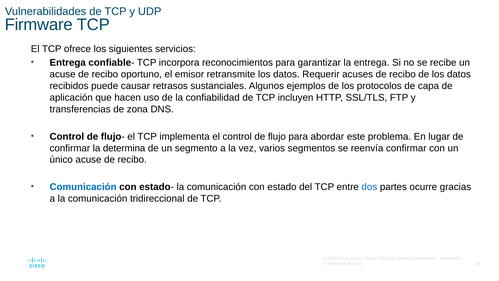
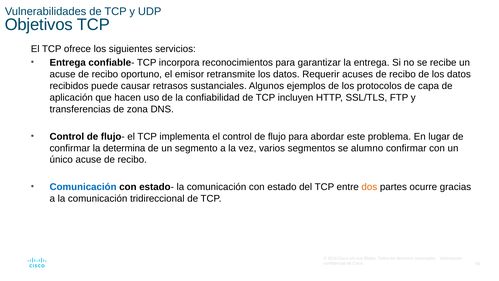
Firmware: Firmware -> Objetivos
reenvía: reenvía -> alumno
dos colour: blue -> orange
